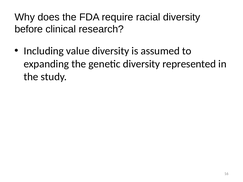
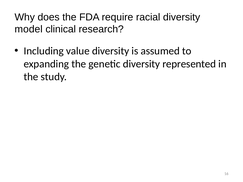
before: before -> model
